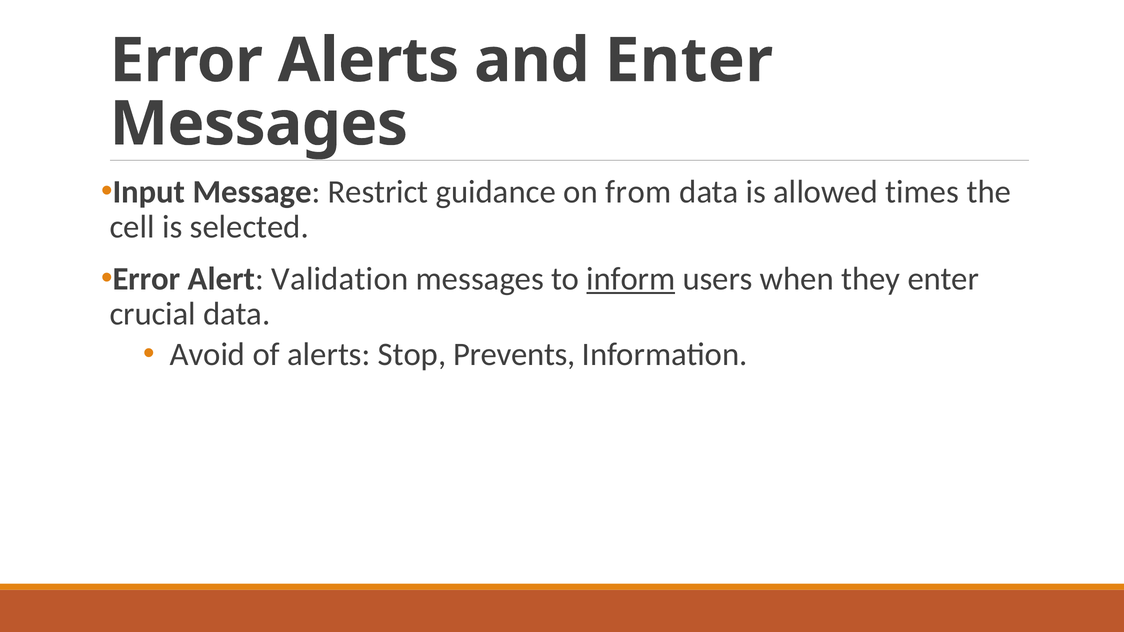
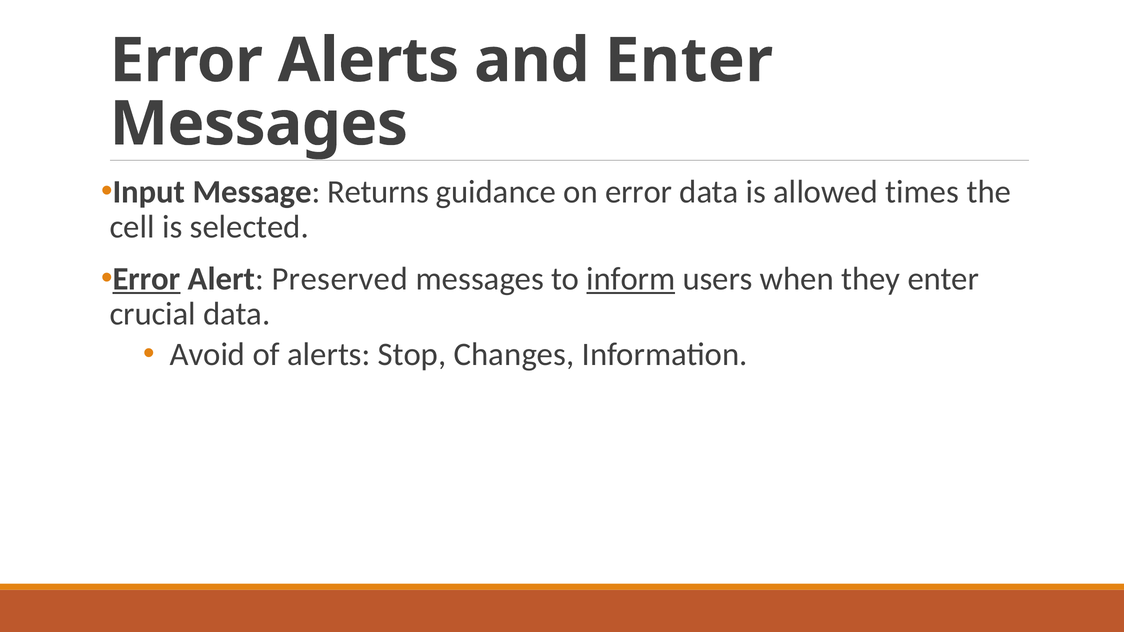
Restrict: Restrict -> Returns
on from: from -> error
Error at (147, 279) underline: none -> present
Validation: Validation -> Preserved
Prevents: Prevents -> Changes
